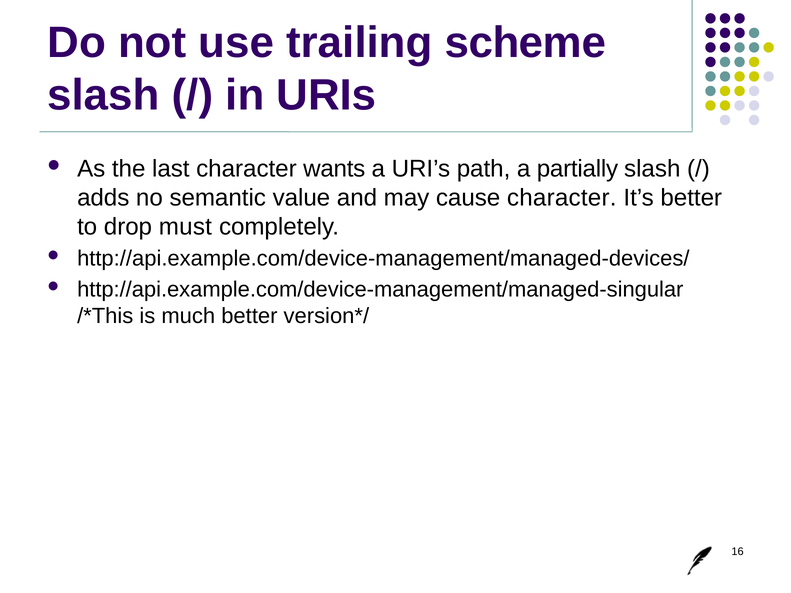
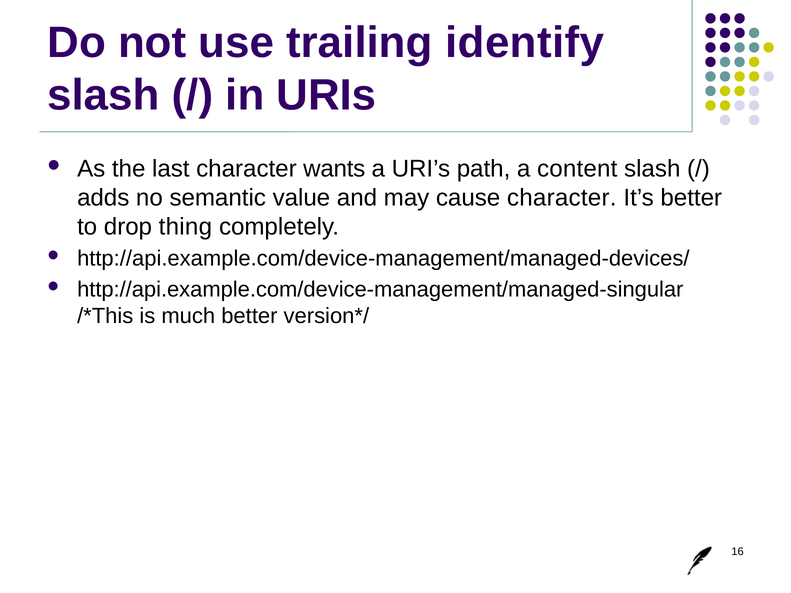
scheme: scheme -> identify
partially: partially -> content
must: must -> thing
